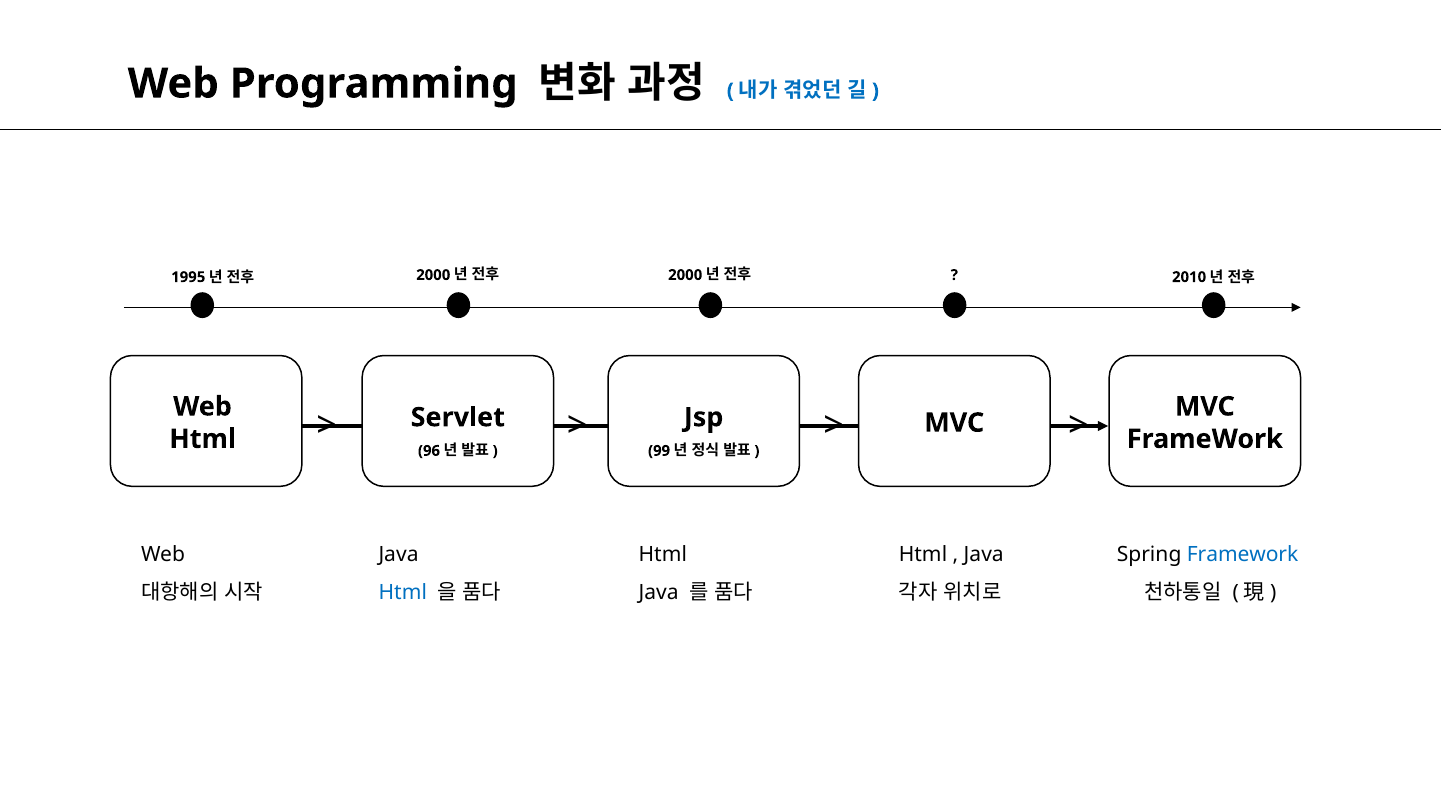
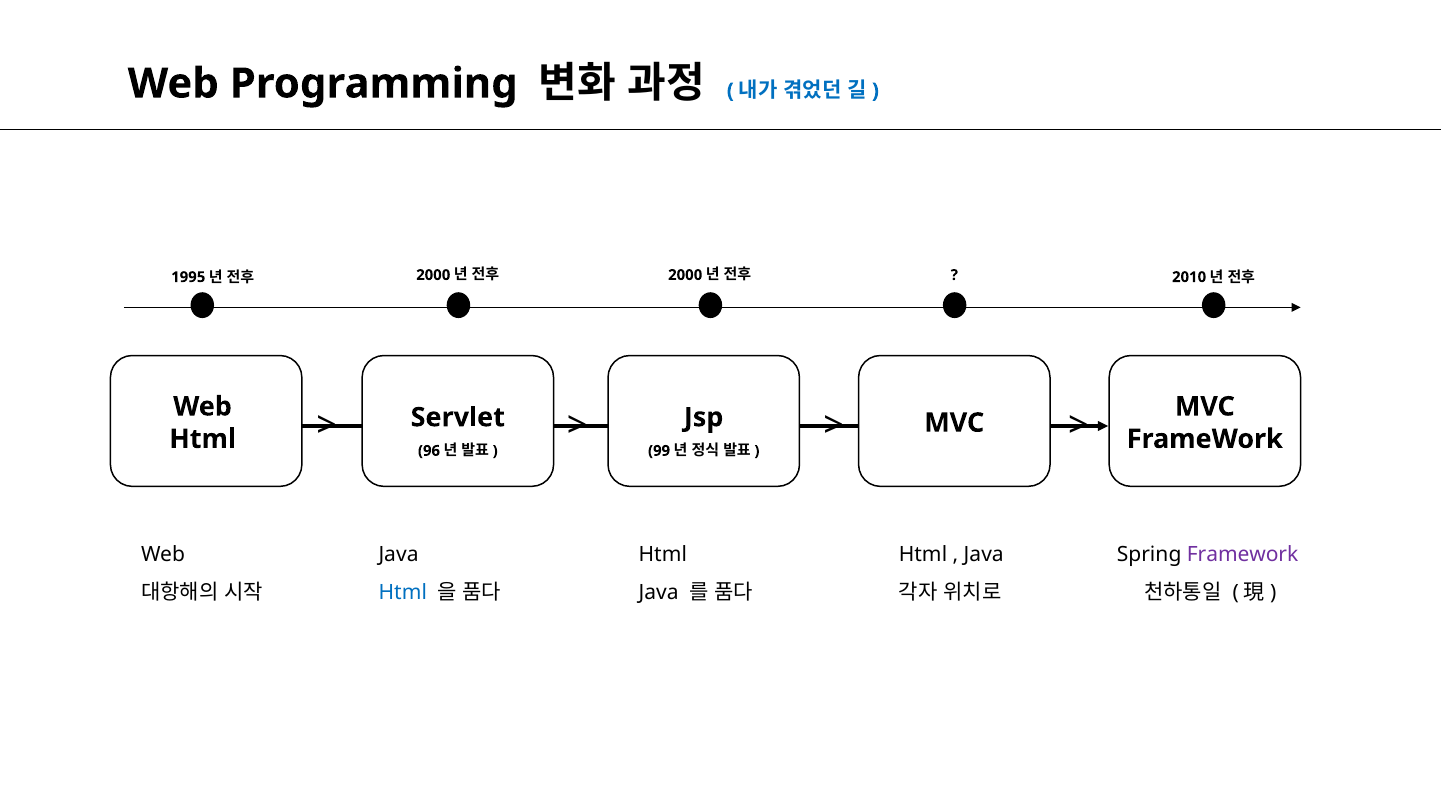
Framework at (1243, 554) colour: blue -> purple
